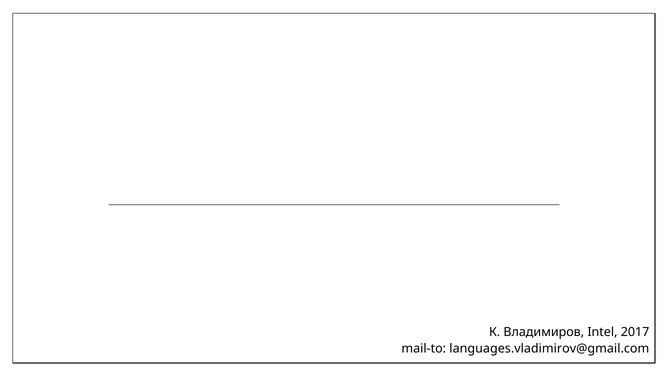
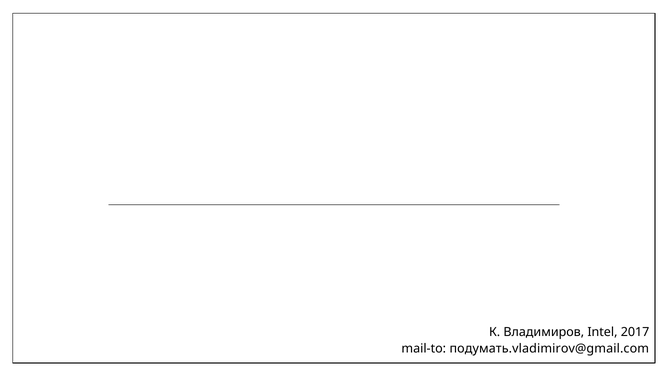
languages.vladimirov@gmail.com: languages.vladimirov@gmail.com -> подумать.vladimirov@gmail.com
